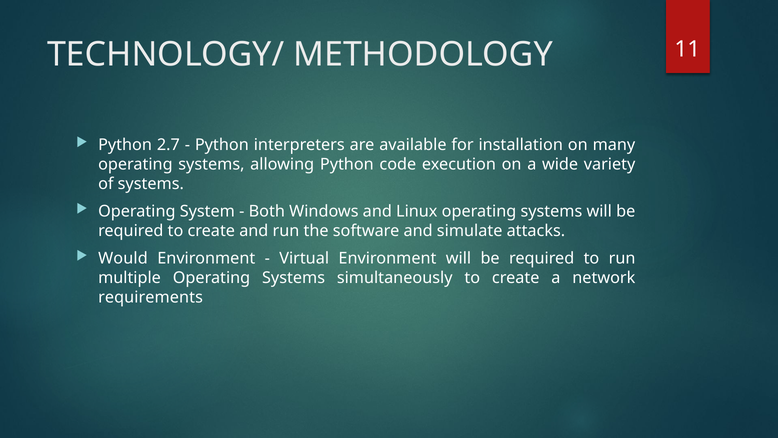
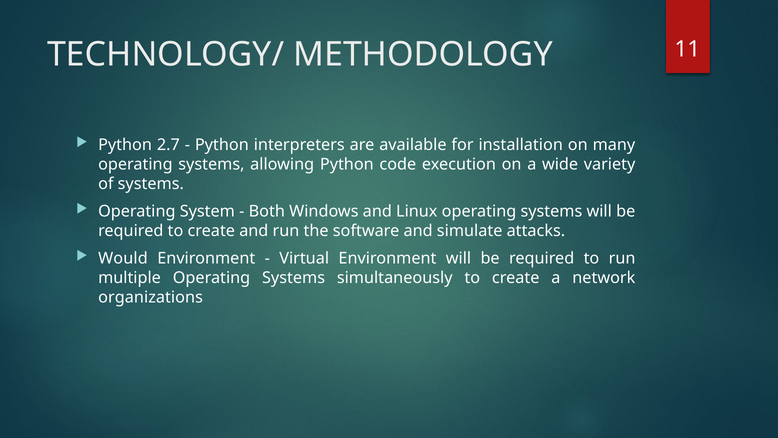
requirements: requirements -> organizations
